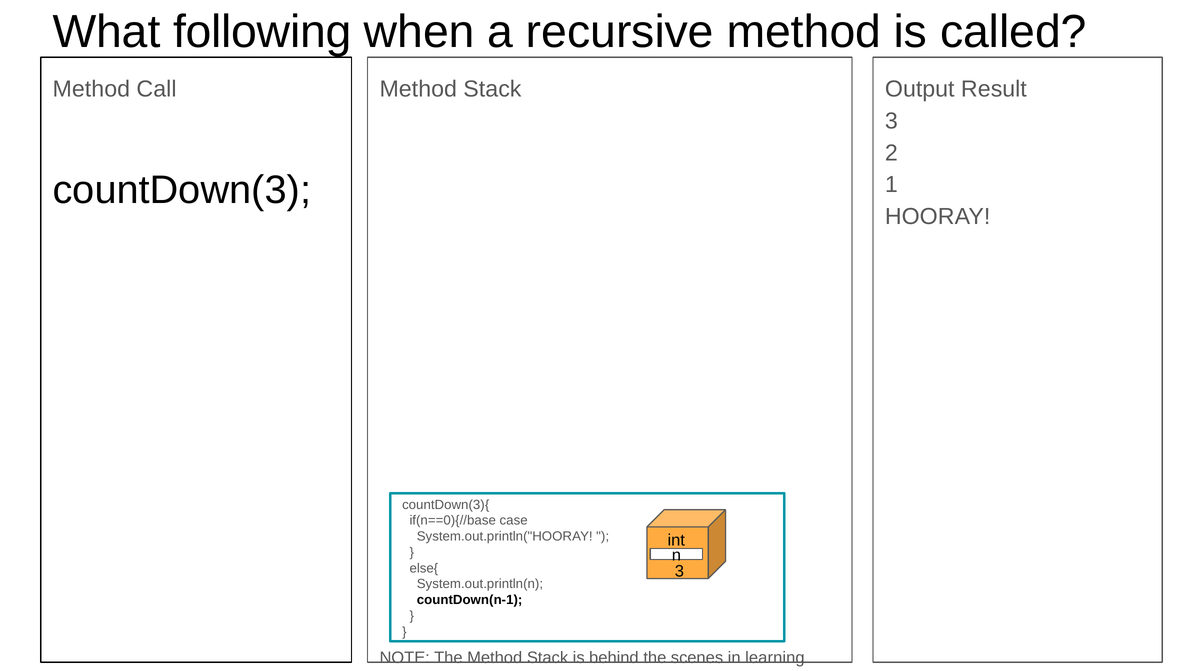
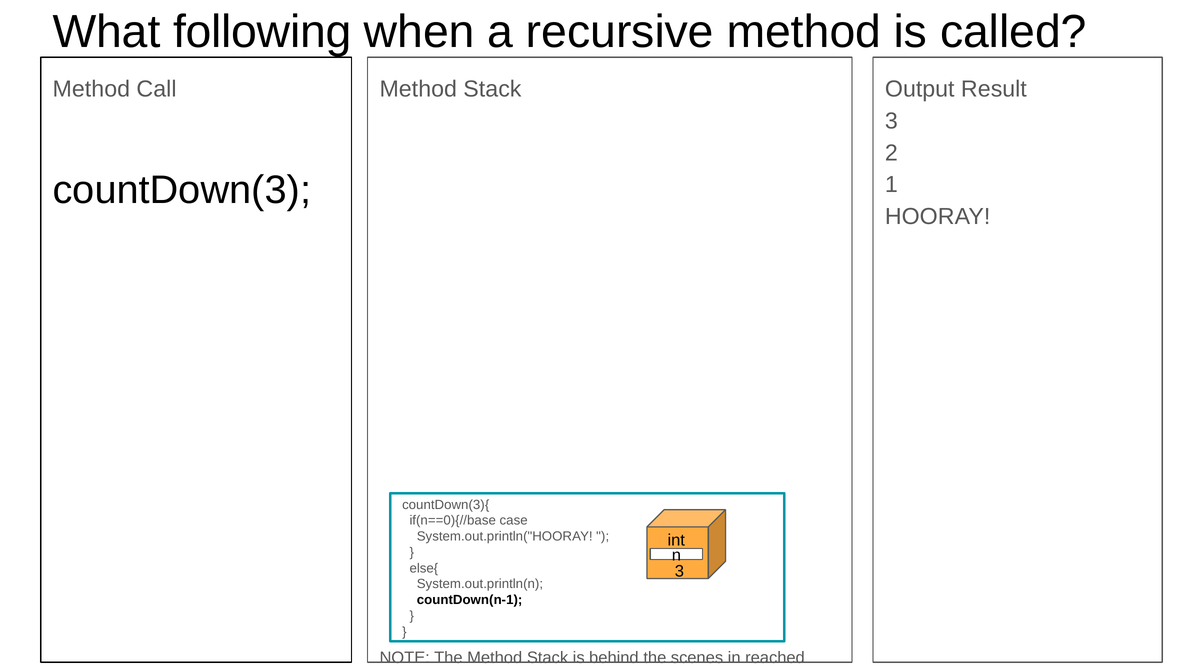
learning: learning -> reached
